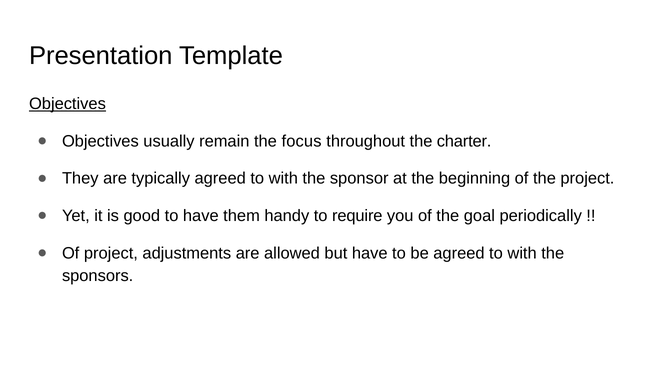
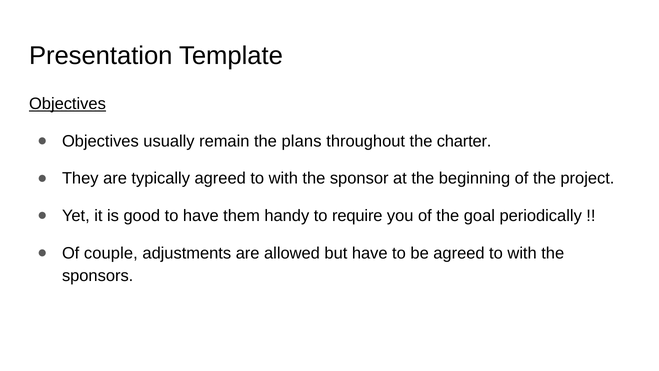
focus: focus -> plans
Of project: project -> couple
